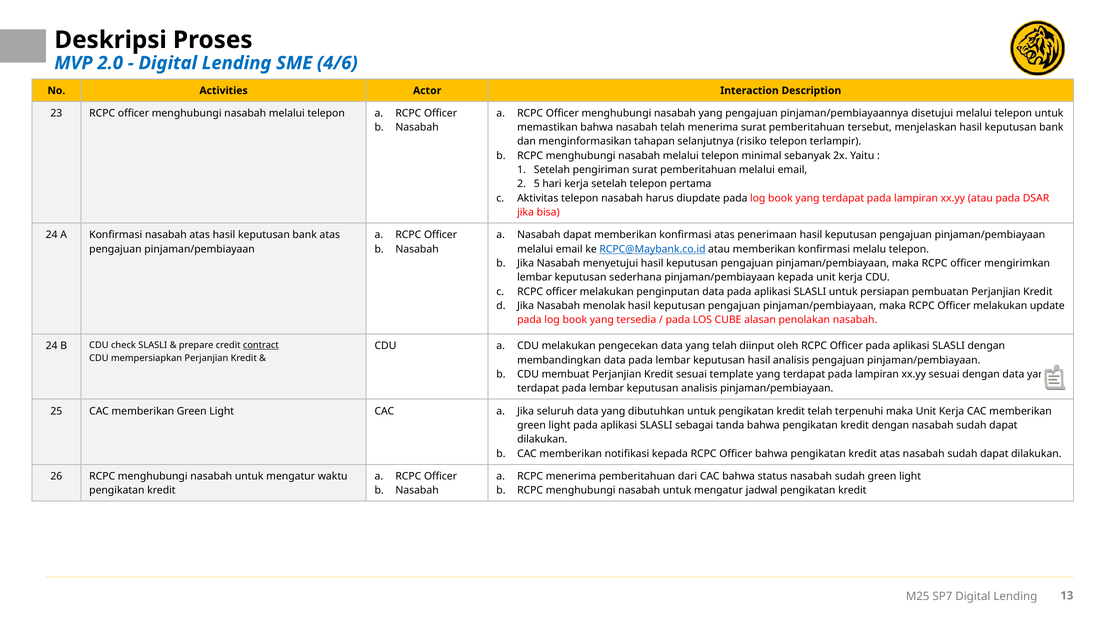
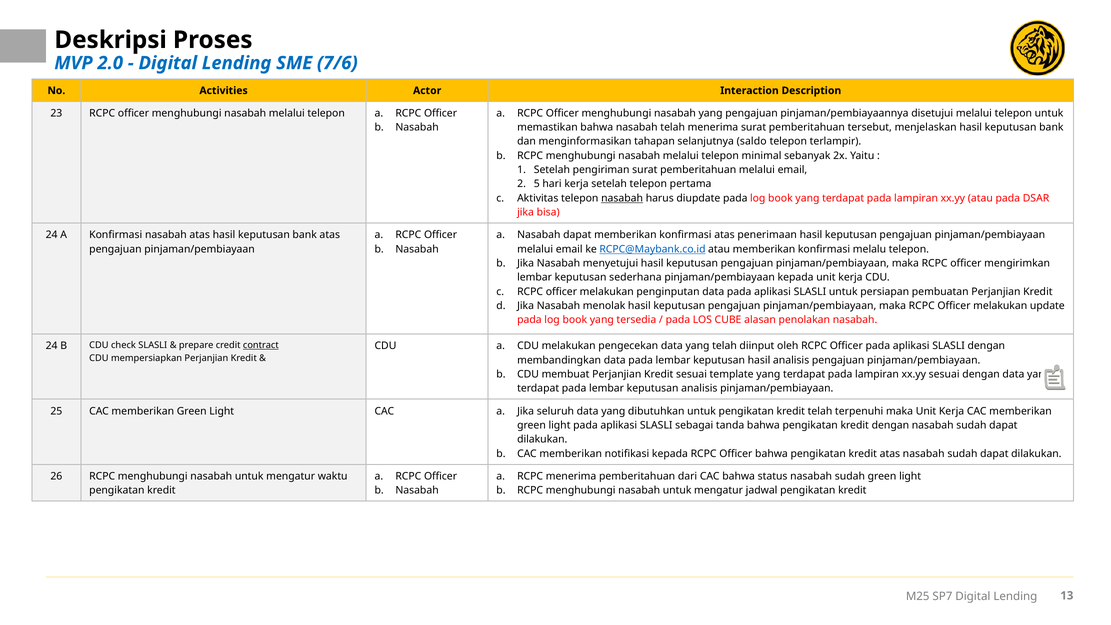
4/6: 4/6 -> 7/6
risiko: risiko -> saldo
nasabah at (622, 198) underline: none -> present
